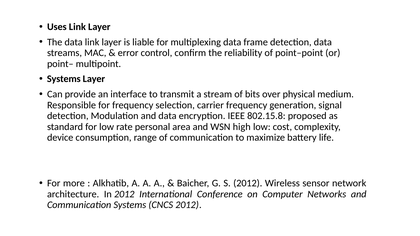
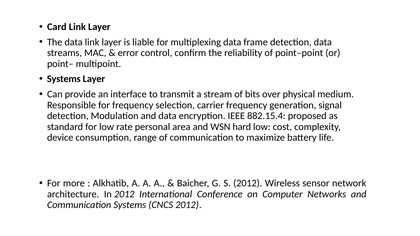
Uses: Uses -> Card
802.15.8: 802.15.8 -> 882.15.4
high: high -> hard
